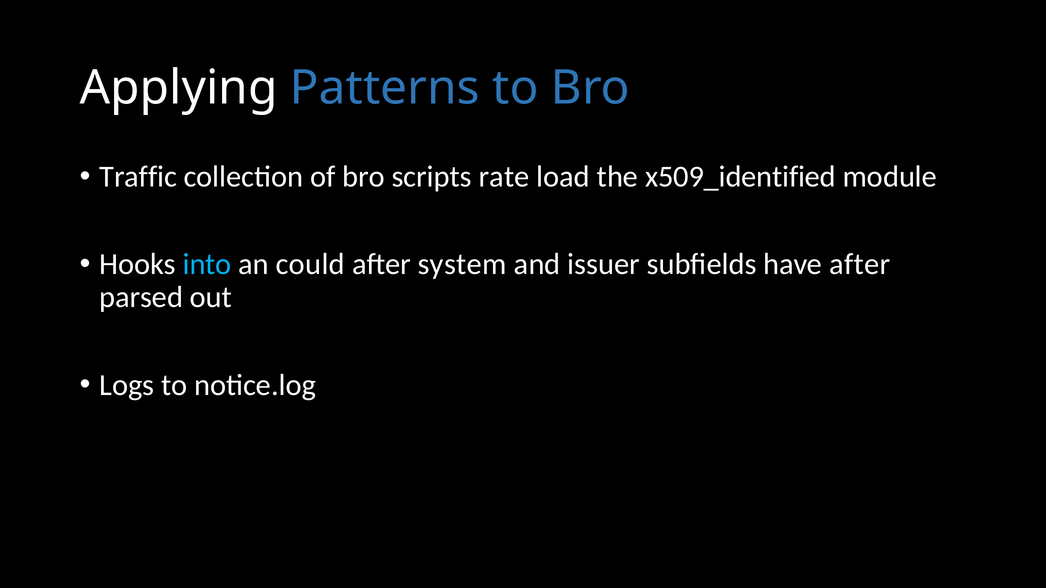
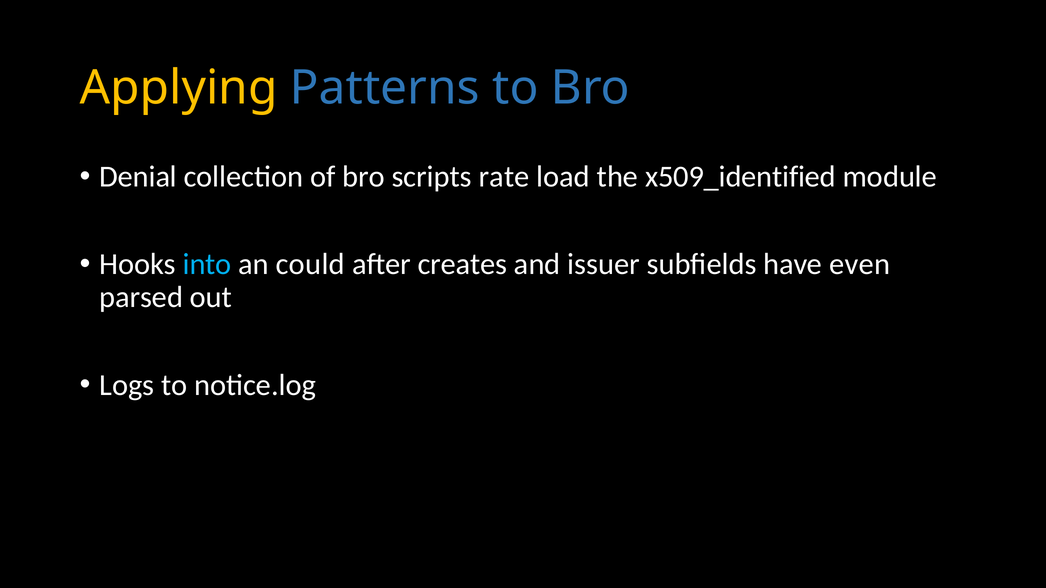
Applying colour: white -> yellow
Traffic: Traffic -> Denial
system: system -> creates
have after: after -> even
